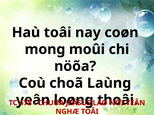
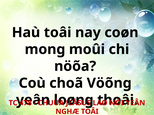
Laùng: Laùng -> Vöõng
